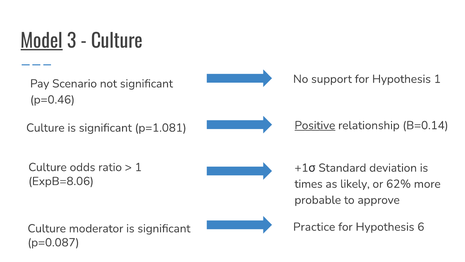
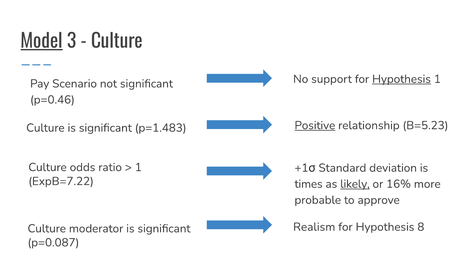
Hypothesis at (402, 79) underline: none -> present
B=0.14: B=0.14 -> B=5.23
p=1.081: p=1.081 -> p=1.483
ExpB=8.06: ExpB=8.06 -> ExpB=7.22
likely underline: none -> present
62%: 62% -> 16%
Practice: Practice -> Realism
6: 6 -> 8
